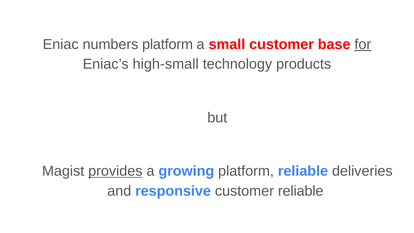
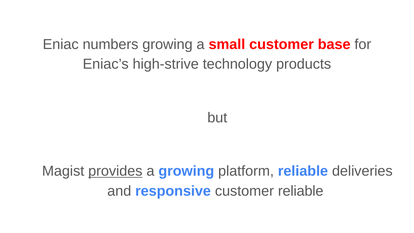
numbers platform: platform -> growing
for underline: present -> none
high-small: high-small -> high-strive
